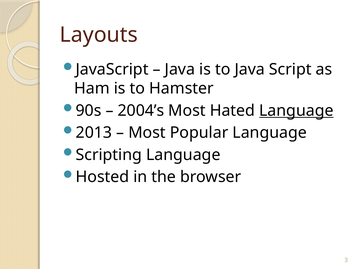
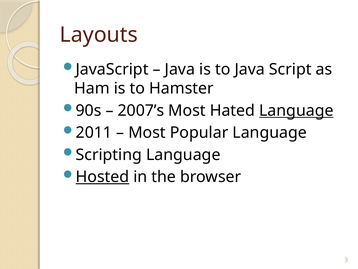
2004’s: 2004’s -> 2007’s
2013: 2013 -> 2011
Hosted underline: none -> present
